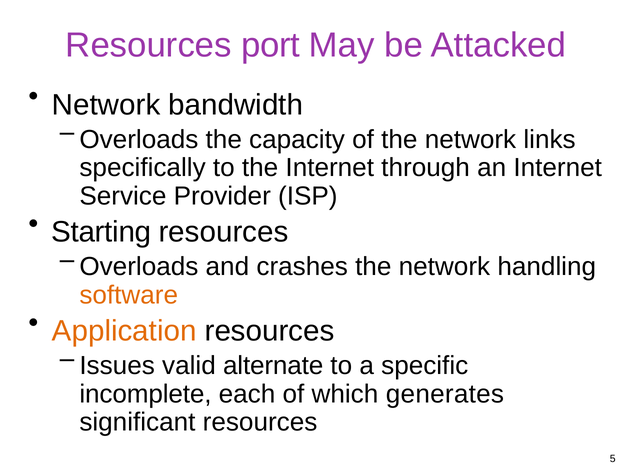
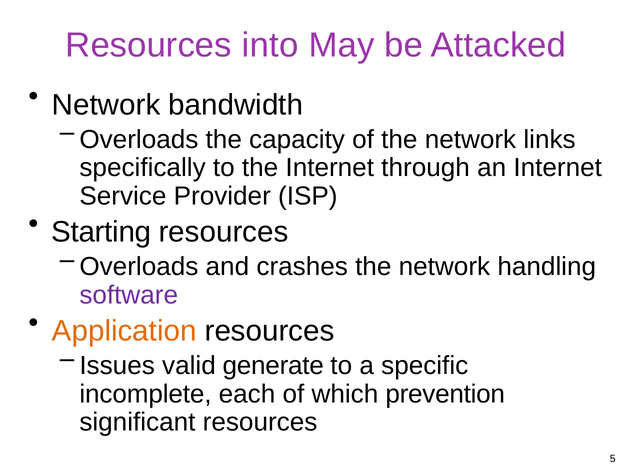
port: port -> into
software colour: orange -> purple
alternate: alternate -> generate
generates: generates -> prevention
